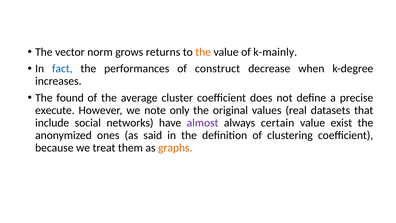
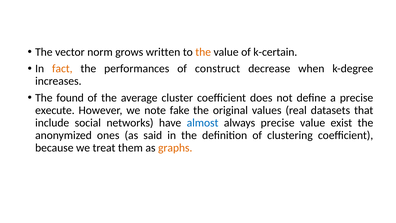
returns: returns -> written
k-mainly: k-mainly -> k-certain
fact colour: blue -> orange
only: only -> fake
almost colour: purple -> blue
always certain: certain -> precise
